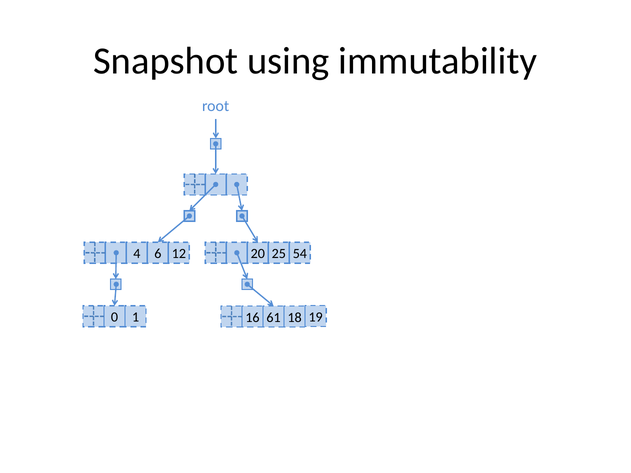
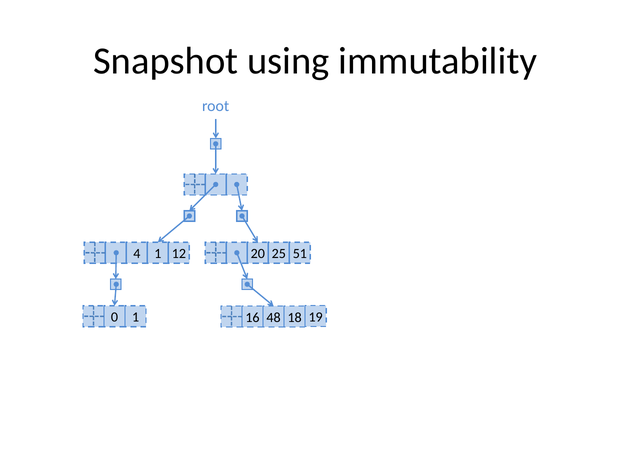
4 6: 6 -> 1
54: 54 -> 51
61: 61 -> 48
